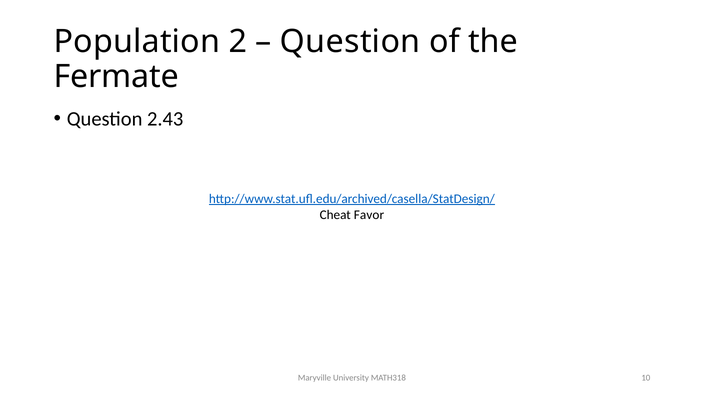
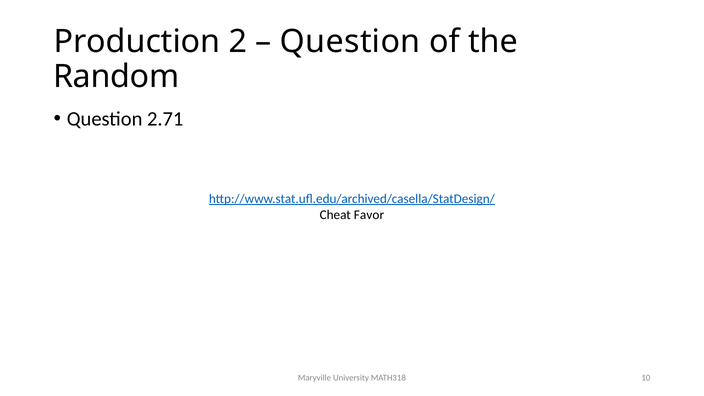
Population: Population -> Production
Fermate: Fermate -> Random
2.43: 2.43 -> 2.71
